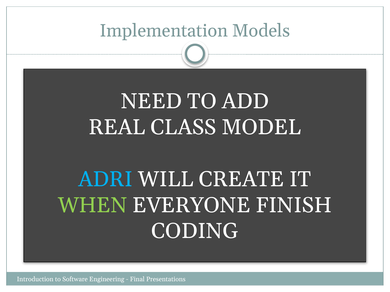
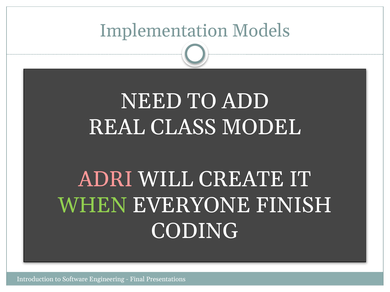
ADRI colour: light blue -> pink
